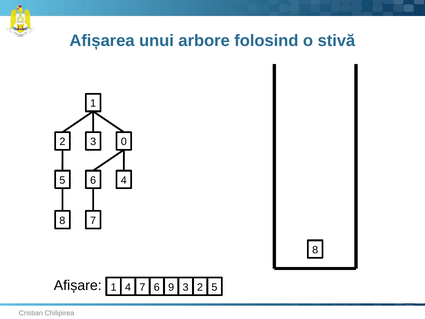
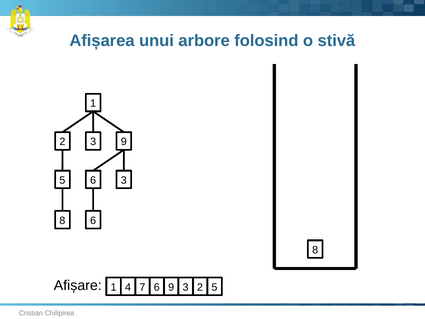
3 0: 0 -> 9
6 4: 4 -> 3
8 7: 7 -> 6
